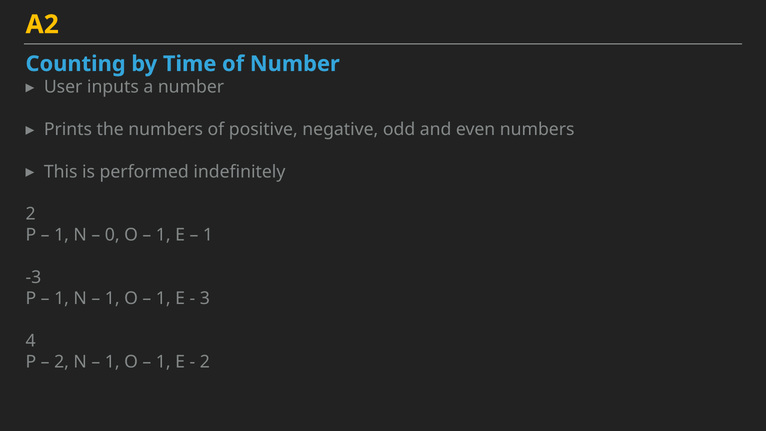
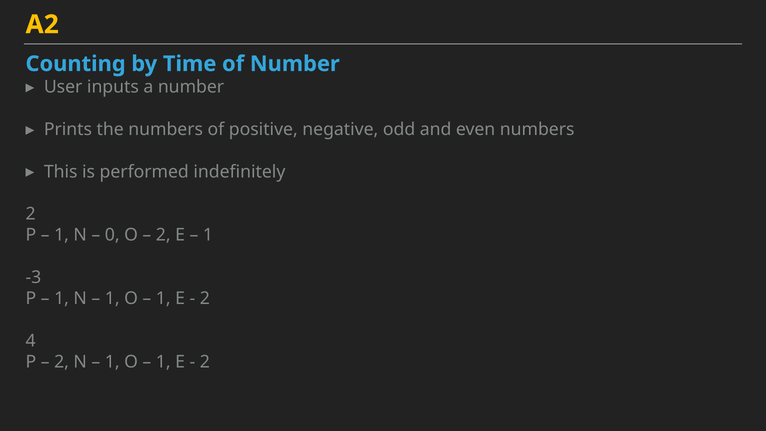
1 at (163, 235): 1 -> 2
3 at (205, 299): 3 -> 2
